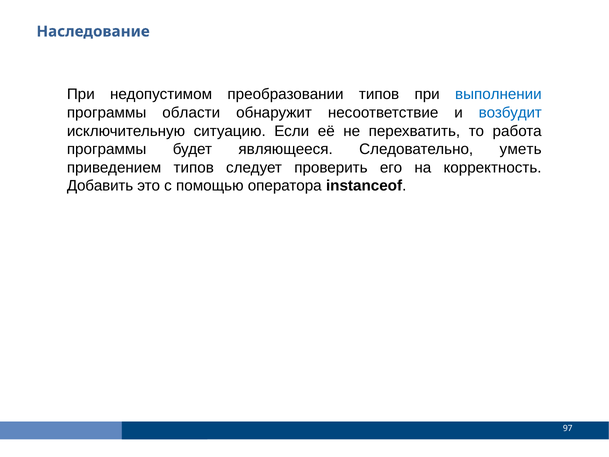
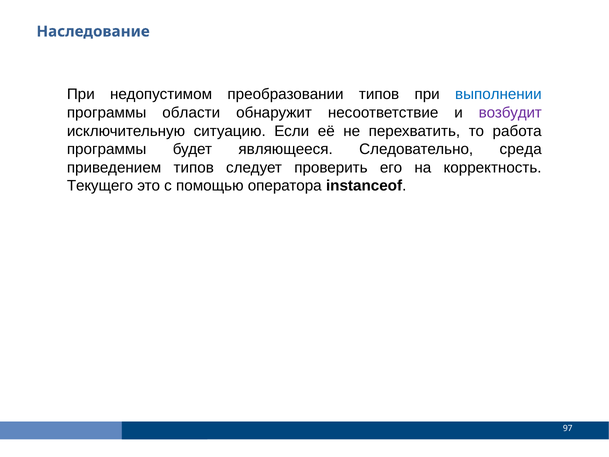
возбудит colour: blue -> purple
уметь: уметь -> среда
Добавить: Добавить -> Текущего
